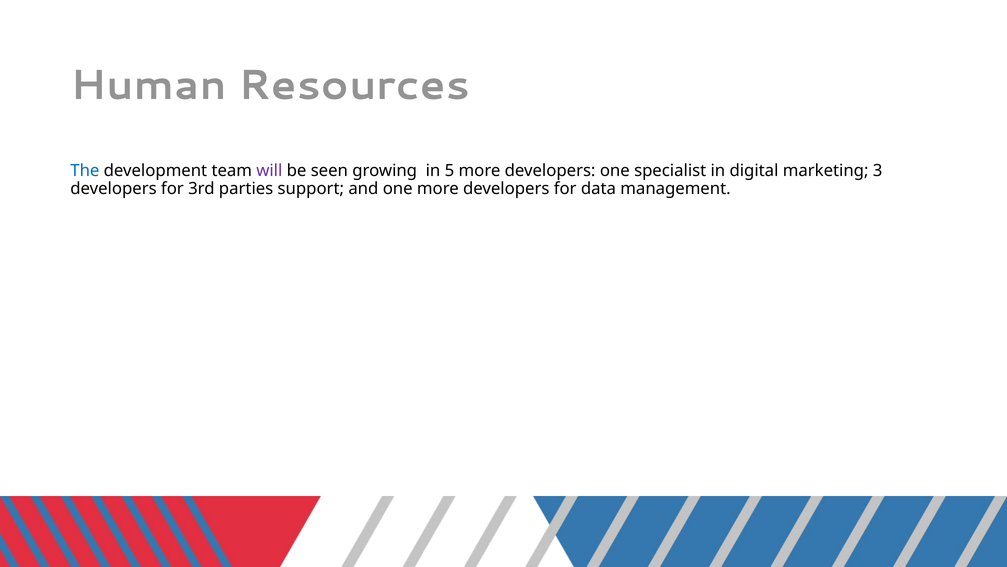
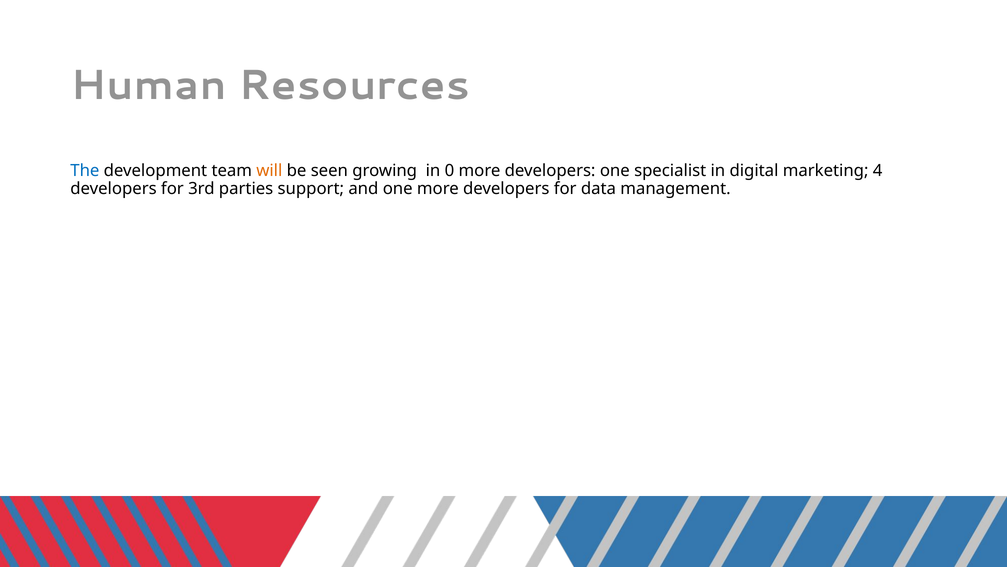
will colour: purple -> orange
5: 5 -> 0
3: 3 -> 4
